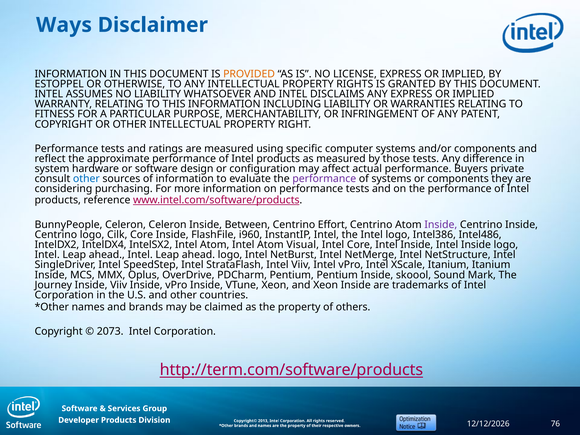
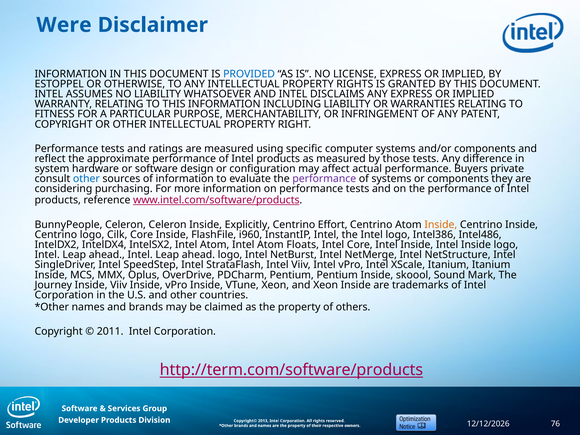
Ways: Ways -> Were
PROVIDED colour: orange -> blue
Between: Between -> Explicitly
Inside at (441, 225) colour: purple -> orange
Visual: Visual -> Floats
2073: 2073 -> 2011
